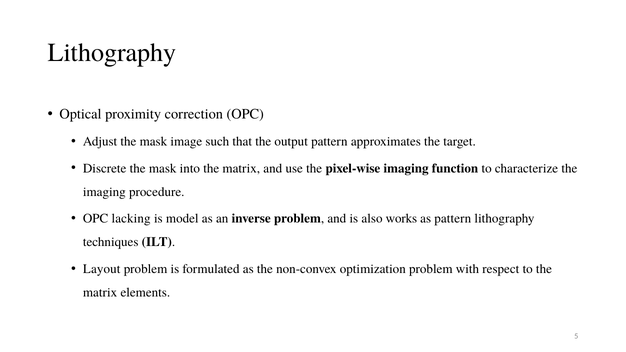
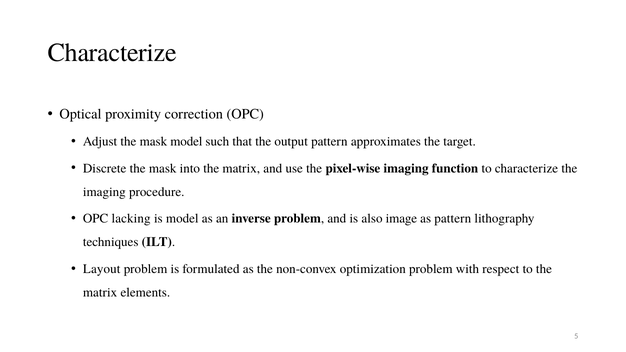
Lithography at (112, 53): Lithography -> Characterize
mask image: image -> model
works: works -> image
